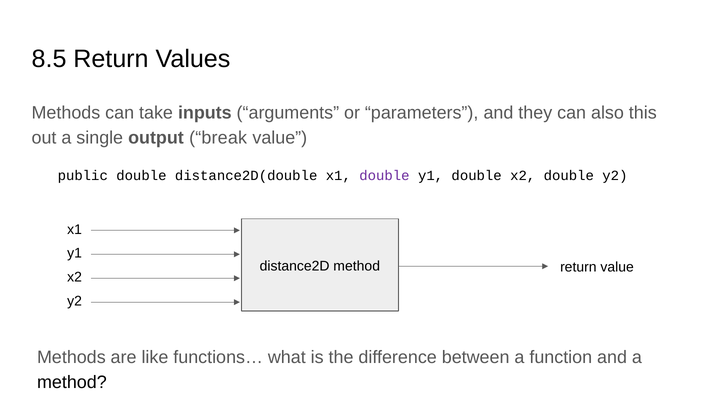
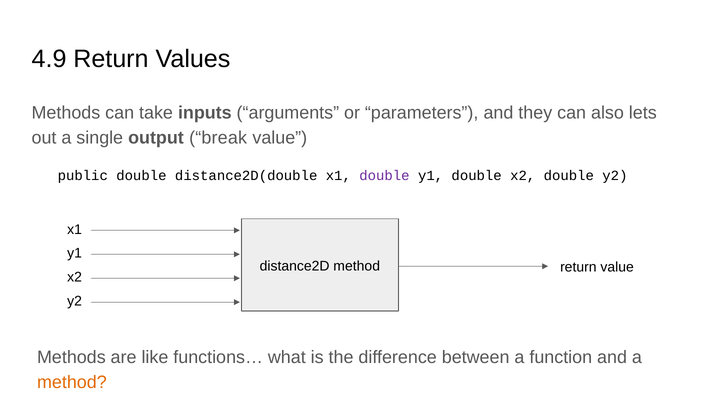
8.5: 8.5 -> 4.9
this: this -> lets
method at (72, 382) colour: black -> orange
